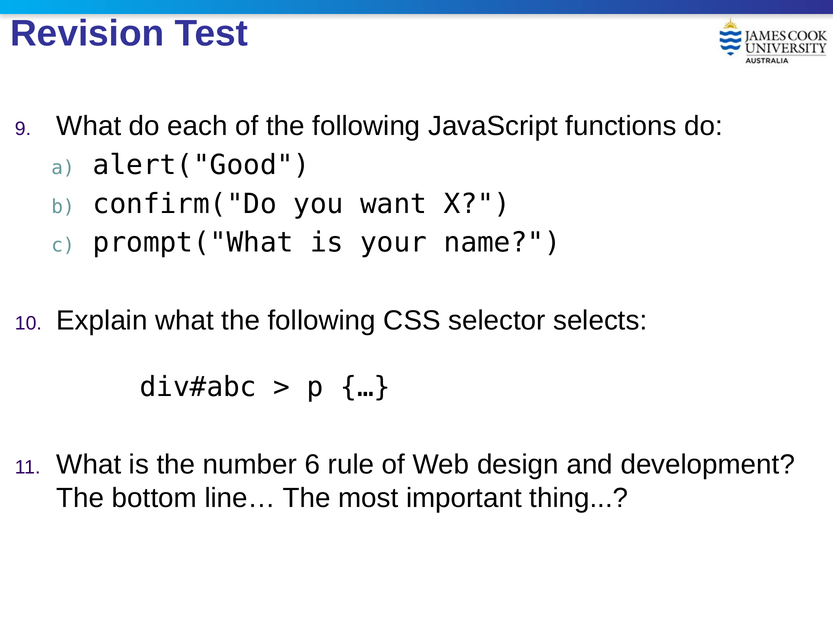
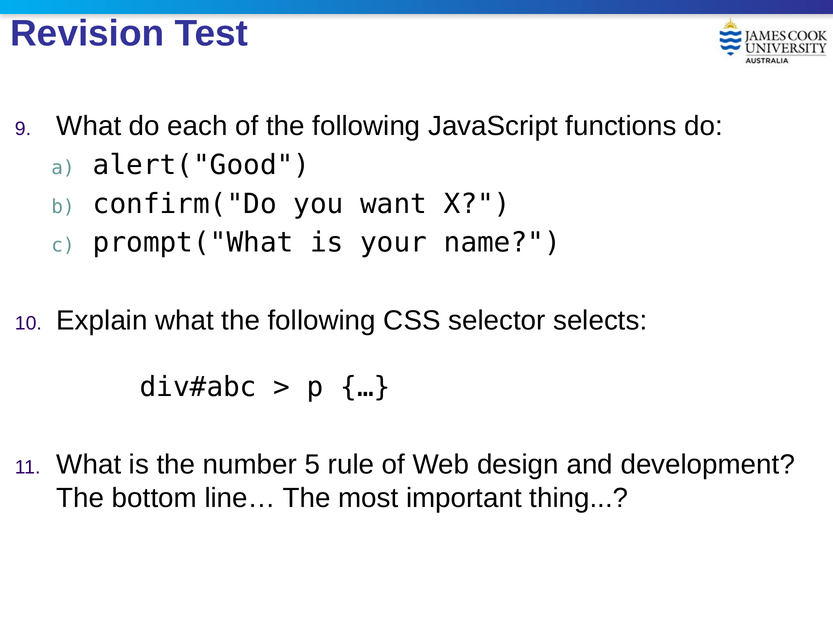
6: 6 -> 5
